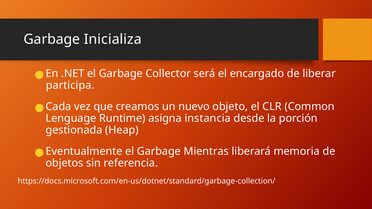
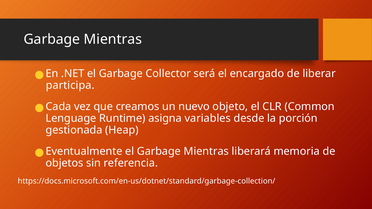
Inicializa at (113, 39): Inicializa -> Mientras
instancia: instancia -> variables
